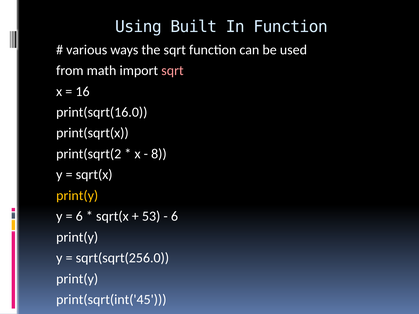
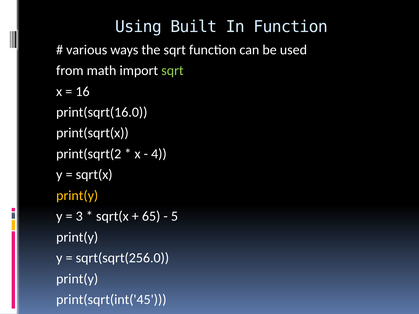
sqrt at (172, 71) colour: pink -> light green
8: 8 -> 4
6 at (79, 217): 6 -> 3
53: 53 -> 65
6 at (174, 217): 6 -> 5
